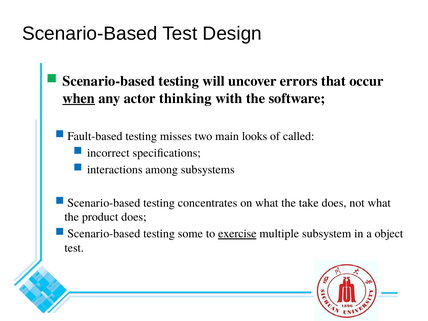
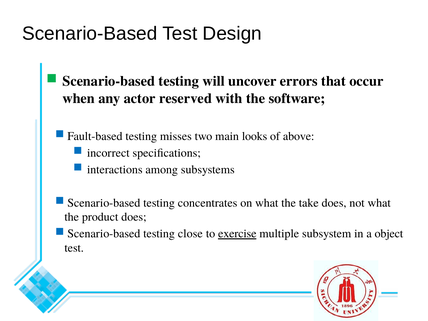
when underline: present -> none
thinking: thinking -> reserved
called: called -> above
some: some -> close
